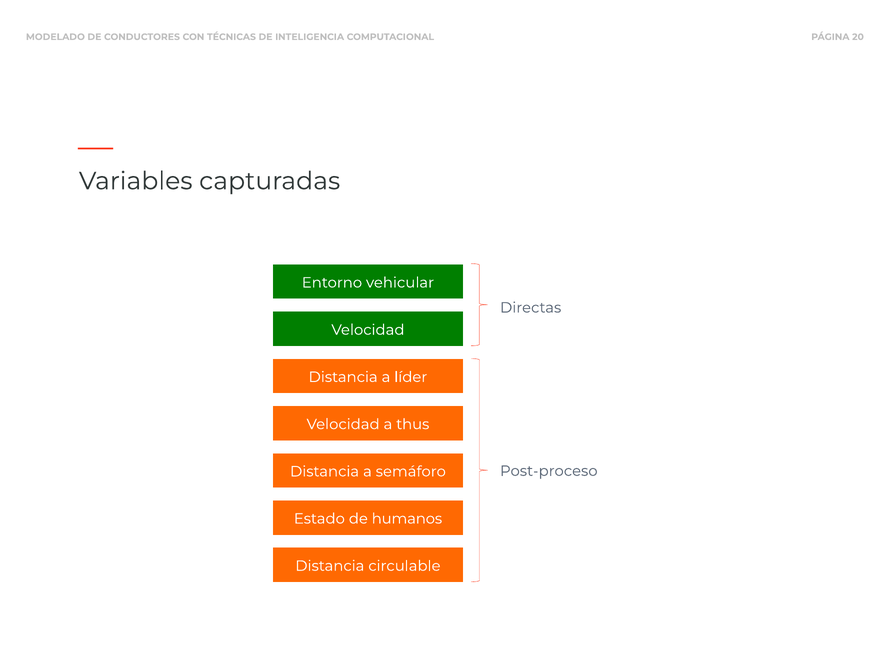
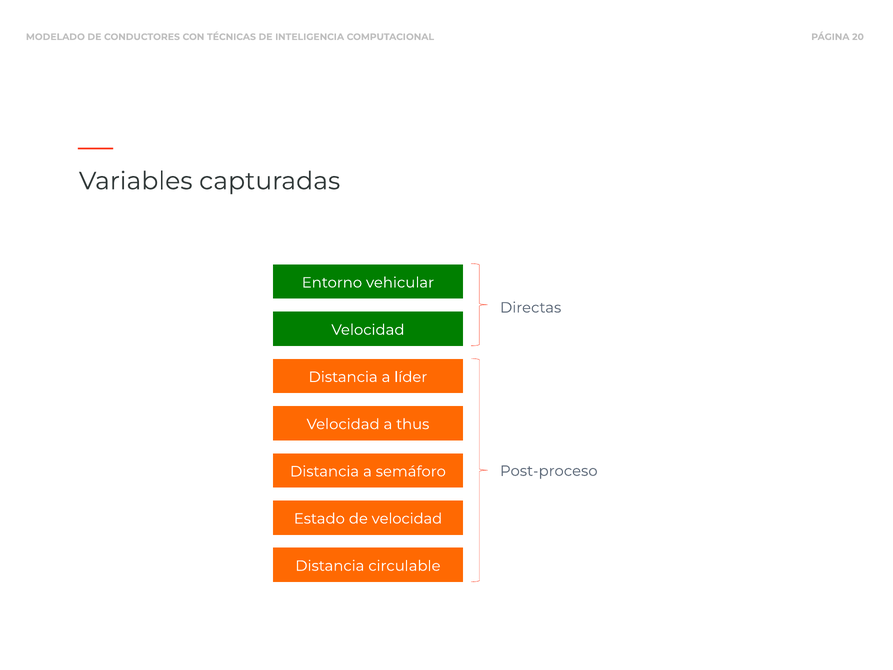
de humanos: humanos -> velocidad
